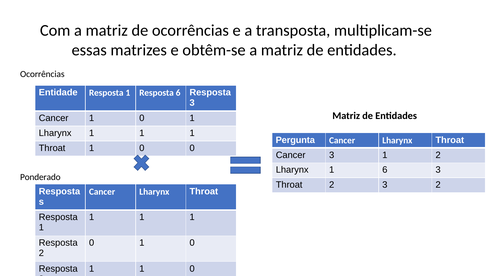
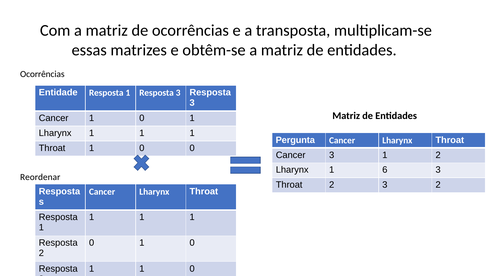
1 Resposta 6: 6 -> 3
Ponderado: Ponderado -> Reordenar
